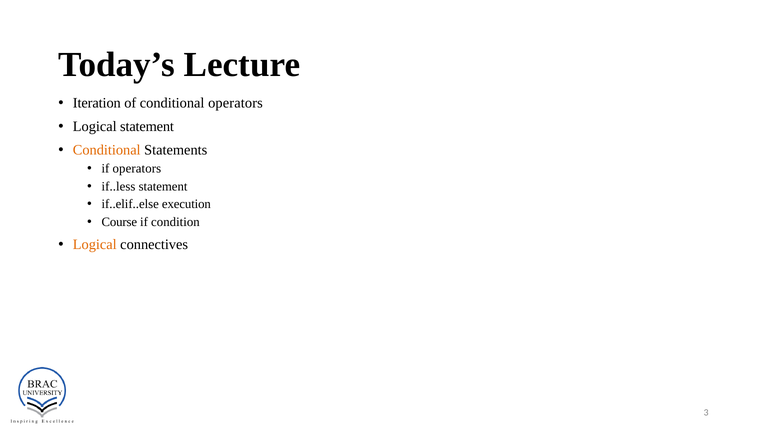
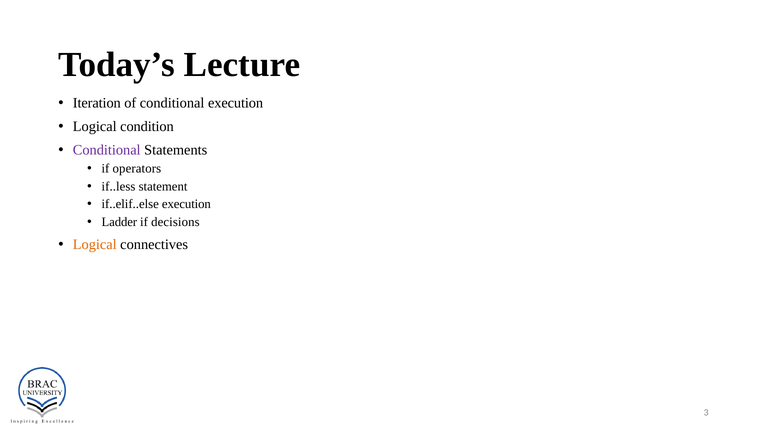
conditional operators: operators -> execution
Logical statement: statement -> condition
Conditional at (107, 150) colour: orange -> purple
Course: Course -> Ladder
condition: condition -> decisions
